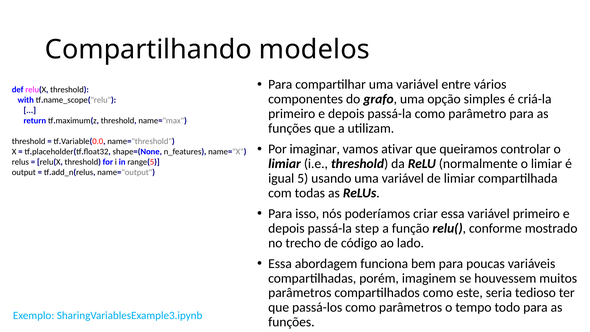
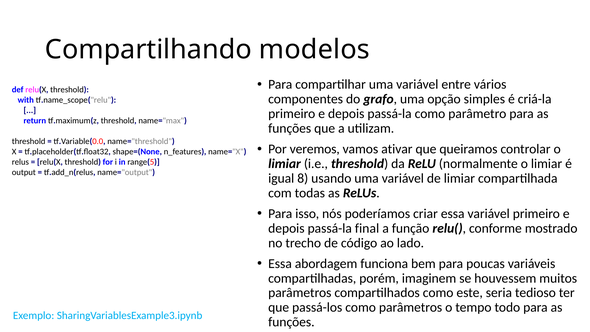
imaginar: imaginar -> veremos
5: 5 -> 8
step: step -> final
